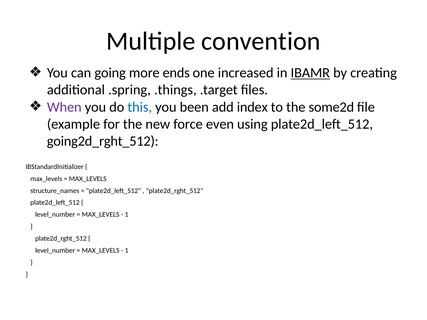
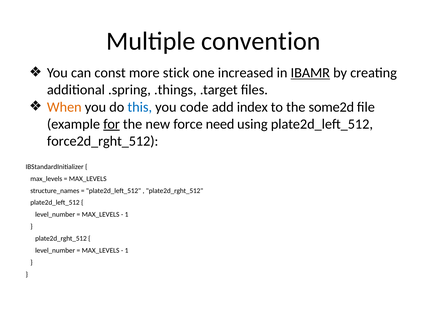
going: going -> const
ends: ends -> stick
When colour: purple -> orange
been: been -> code
for underline: none -> present
even: even -> need
going2d_rght_512: going2d_rght_512 -> force2d_rght_512
